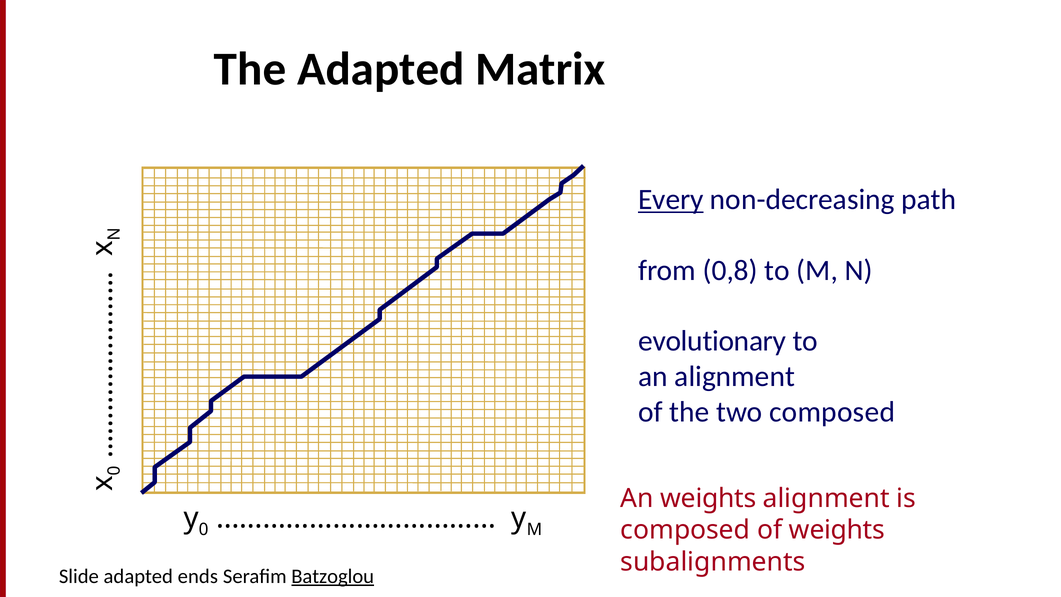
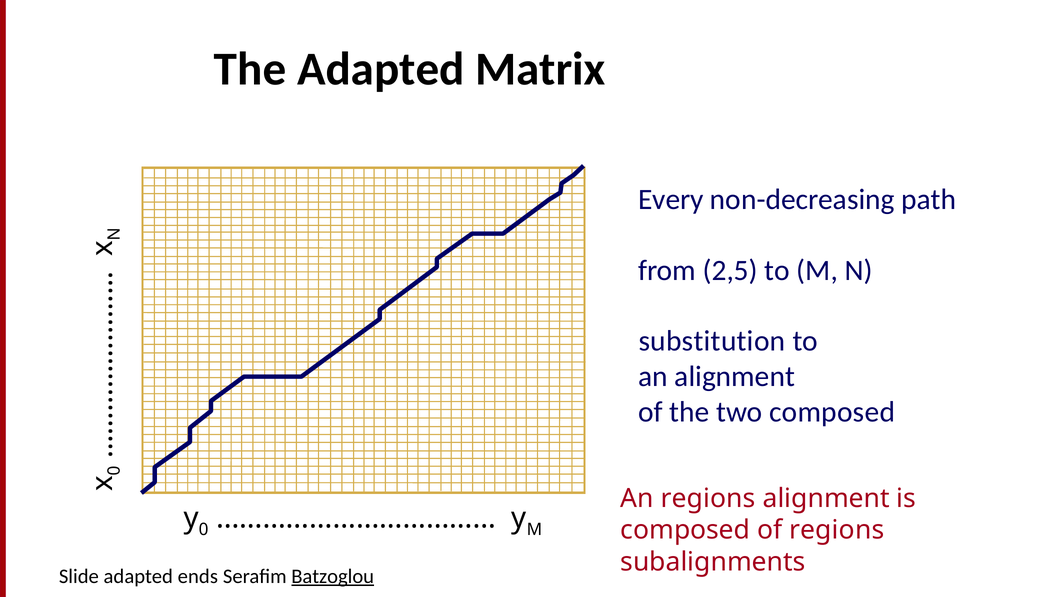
Every underline: present -> none
0,8: 0,8 -> 2,5
evolutionary: evolutionary -> substitution
An weights: weights -> regions
of weights: weights -> regions
